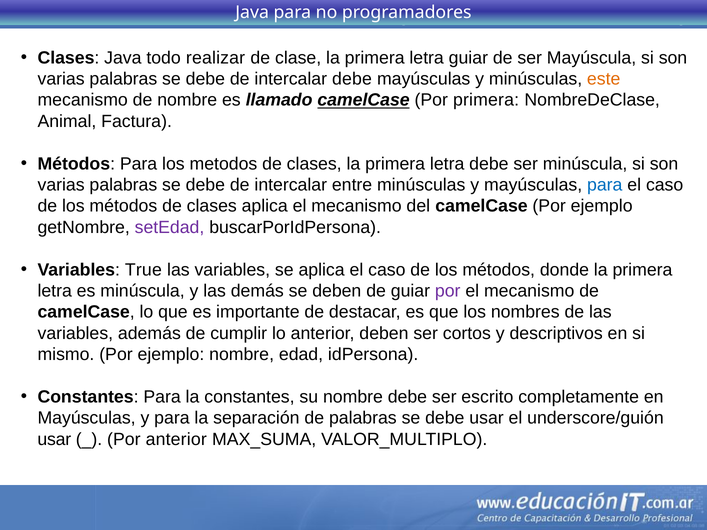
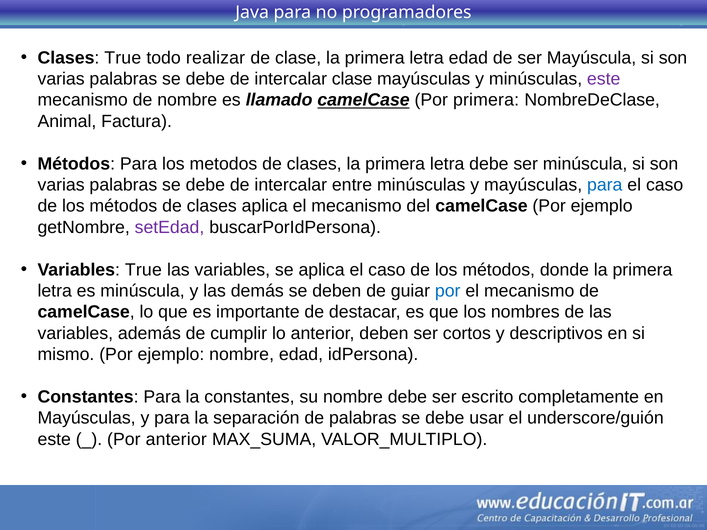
Clases Java: Java -> True
letra guiar: guiar -> edad
intercalar debe: debe -> clase
este at (604, 79) colour: orange -> purple
por at (448, 291) colour: purple -> blue
usar at (54, 439): usar -> este
